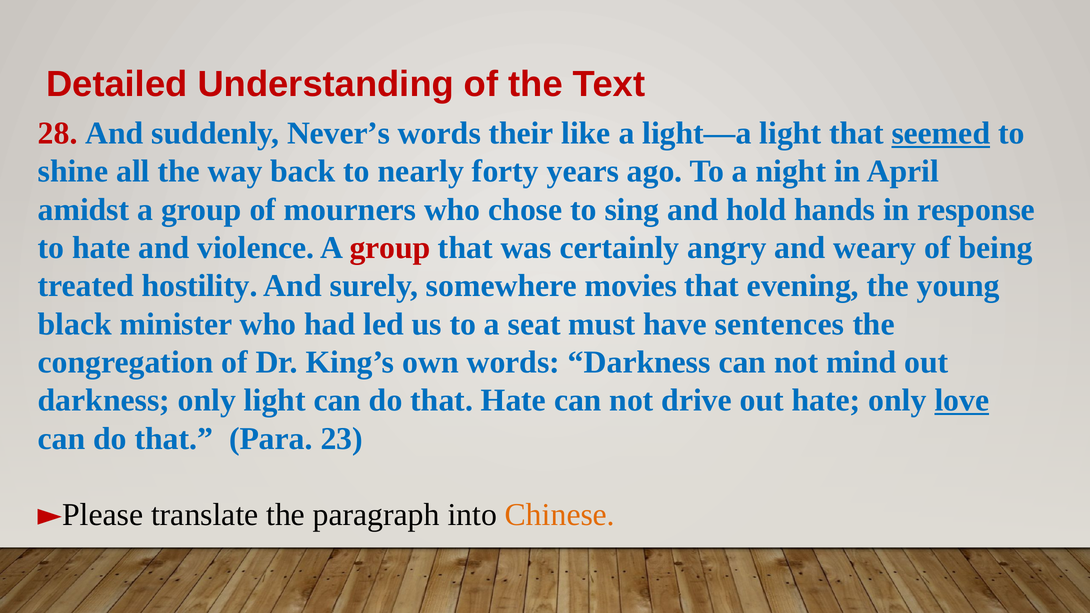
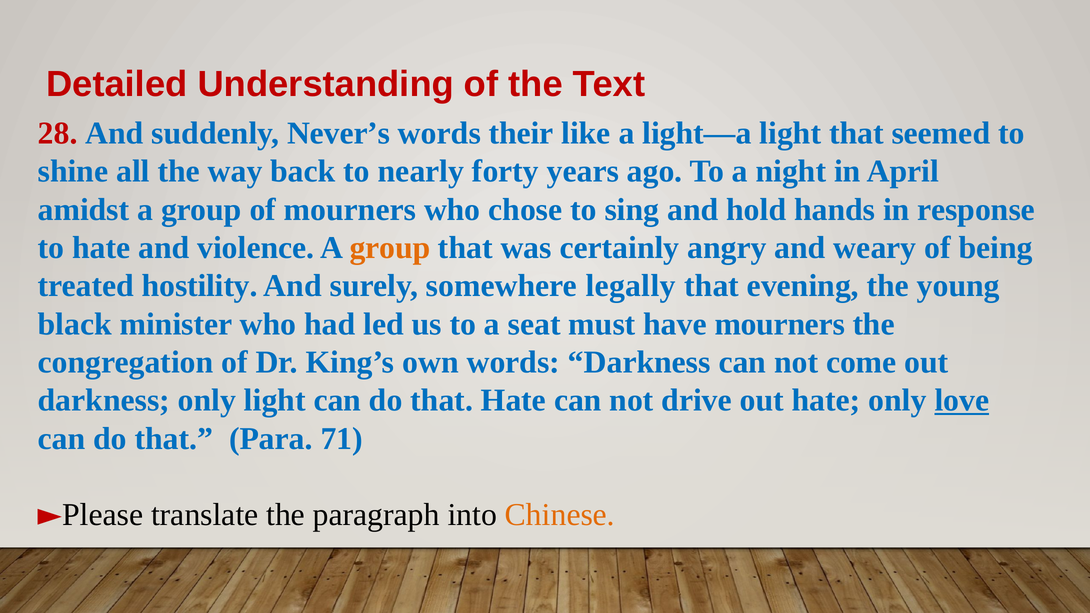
seemed underline: present -> none
group at (390, 248) colour: red -> orange
movies: movies -> legally
have sentences: sentences -> mourners
mind: mind -> come
23: 23 -> 71
